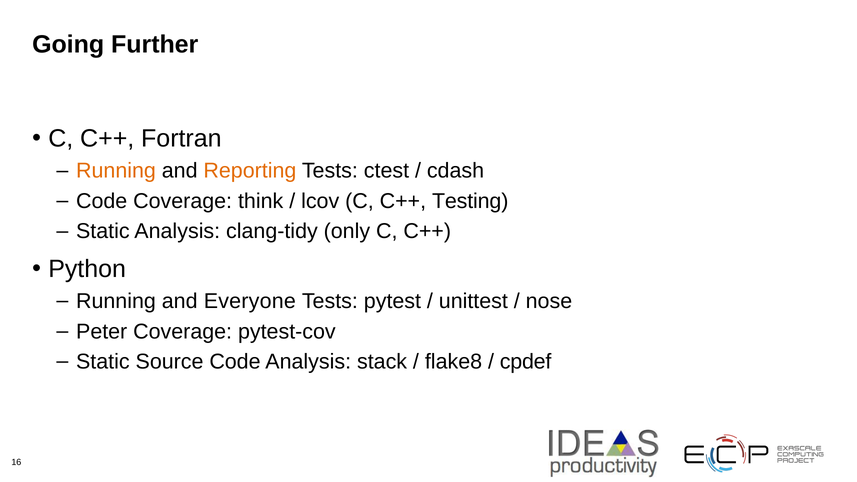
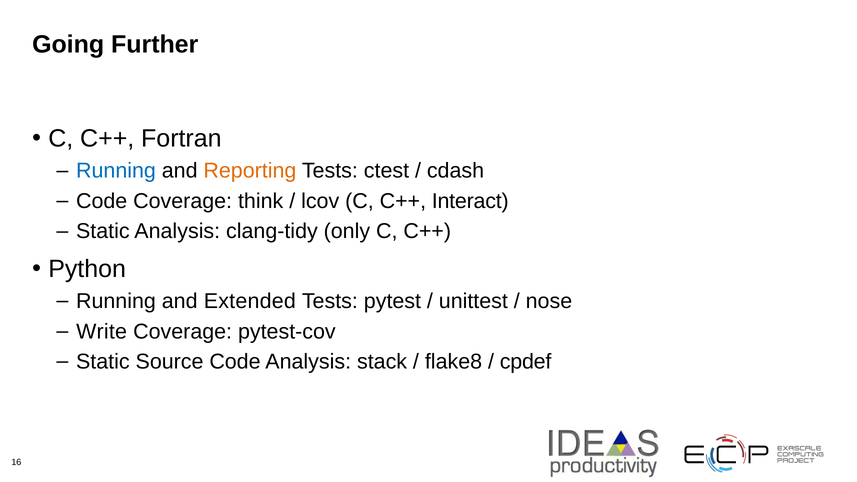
Running at (116, 171) colour: orange -> blue
Testing: Testing -> Interact
Everyone: Everyone -> Extended
Peter: Peter -> Write
